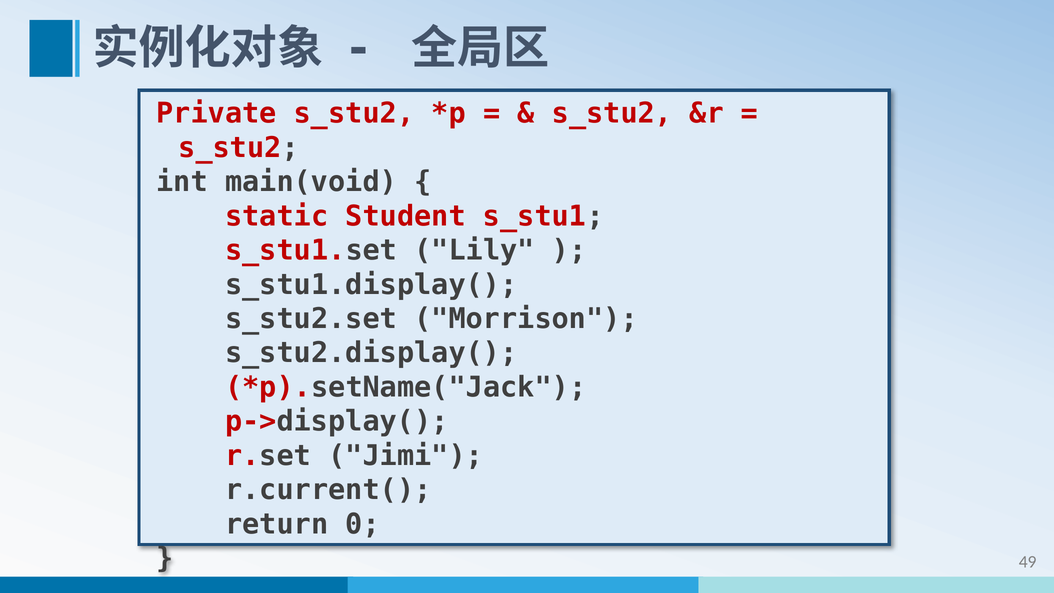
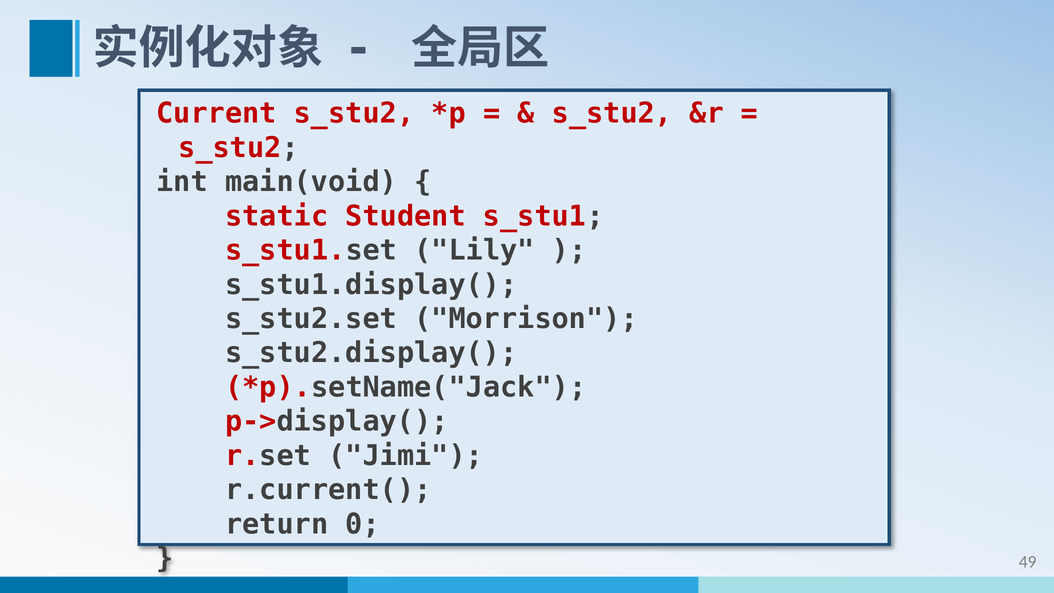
Private: Private -> Current
